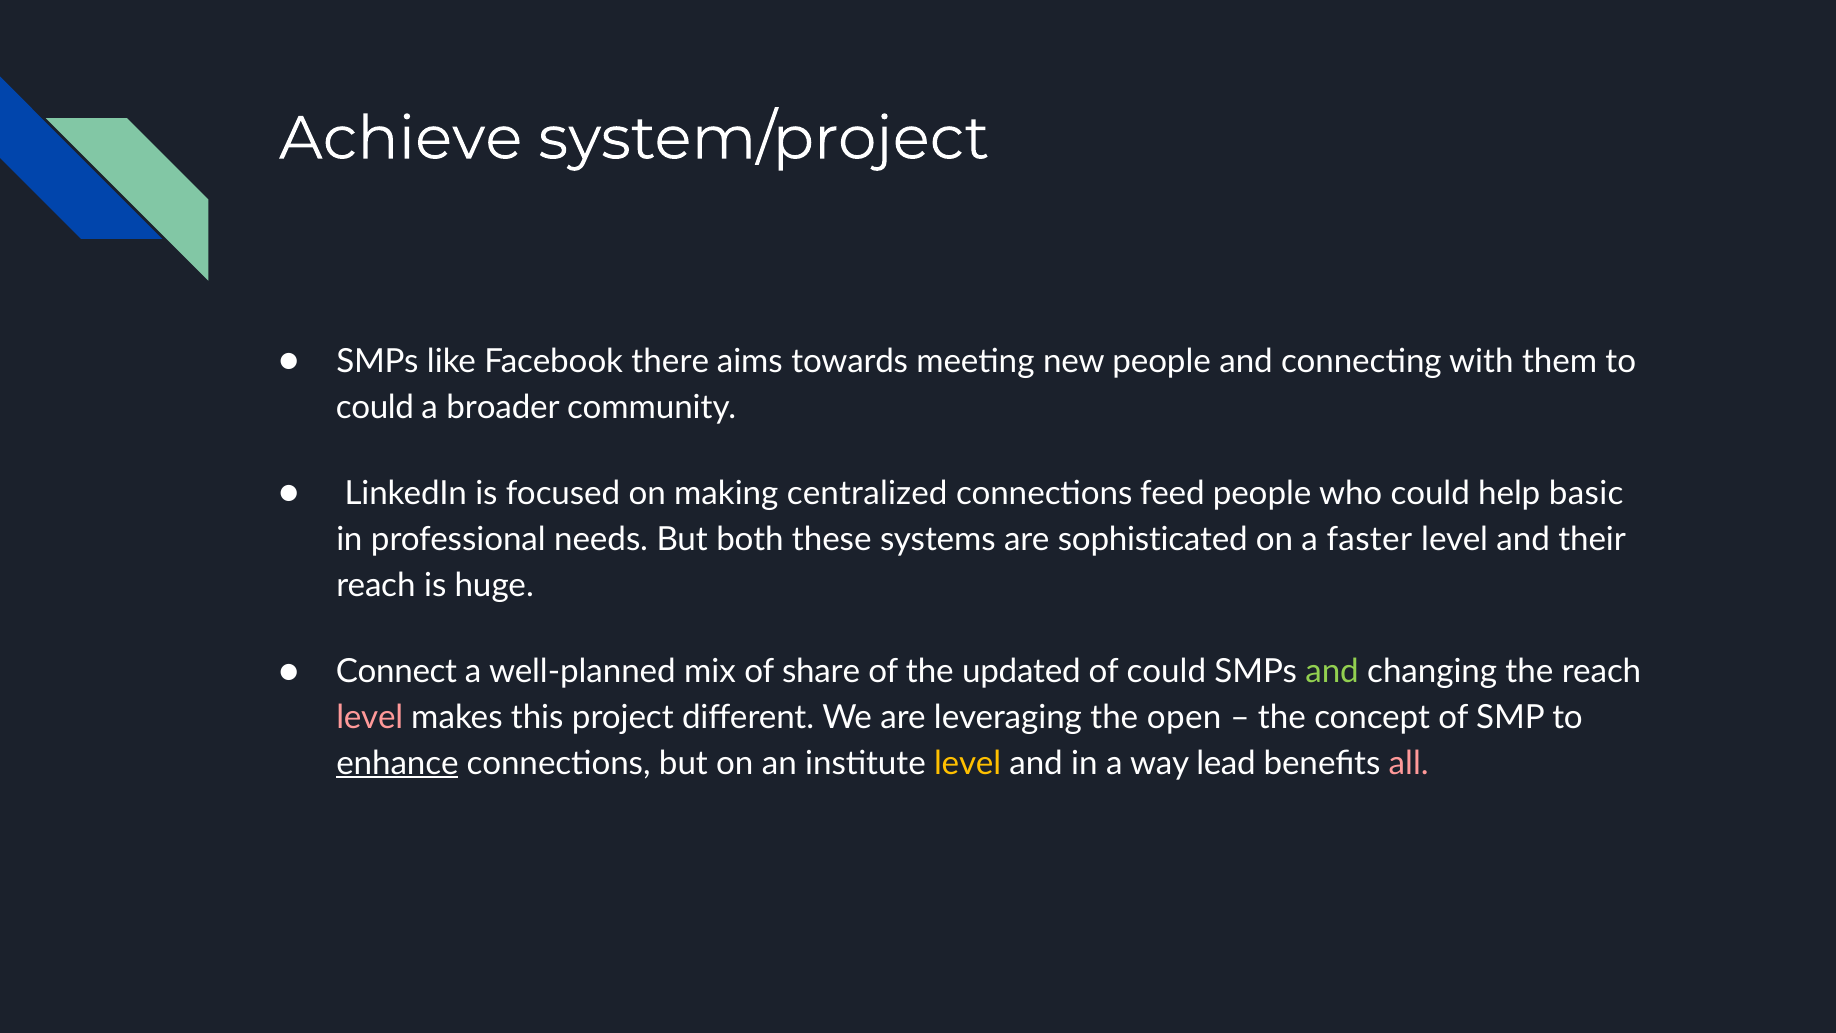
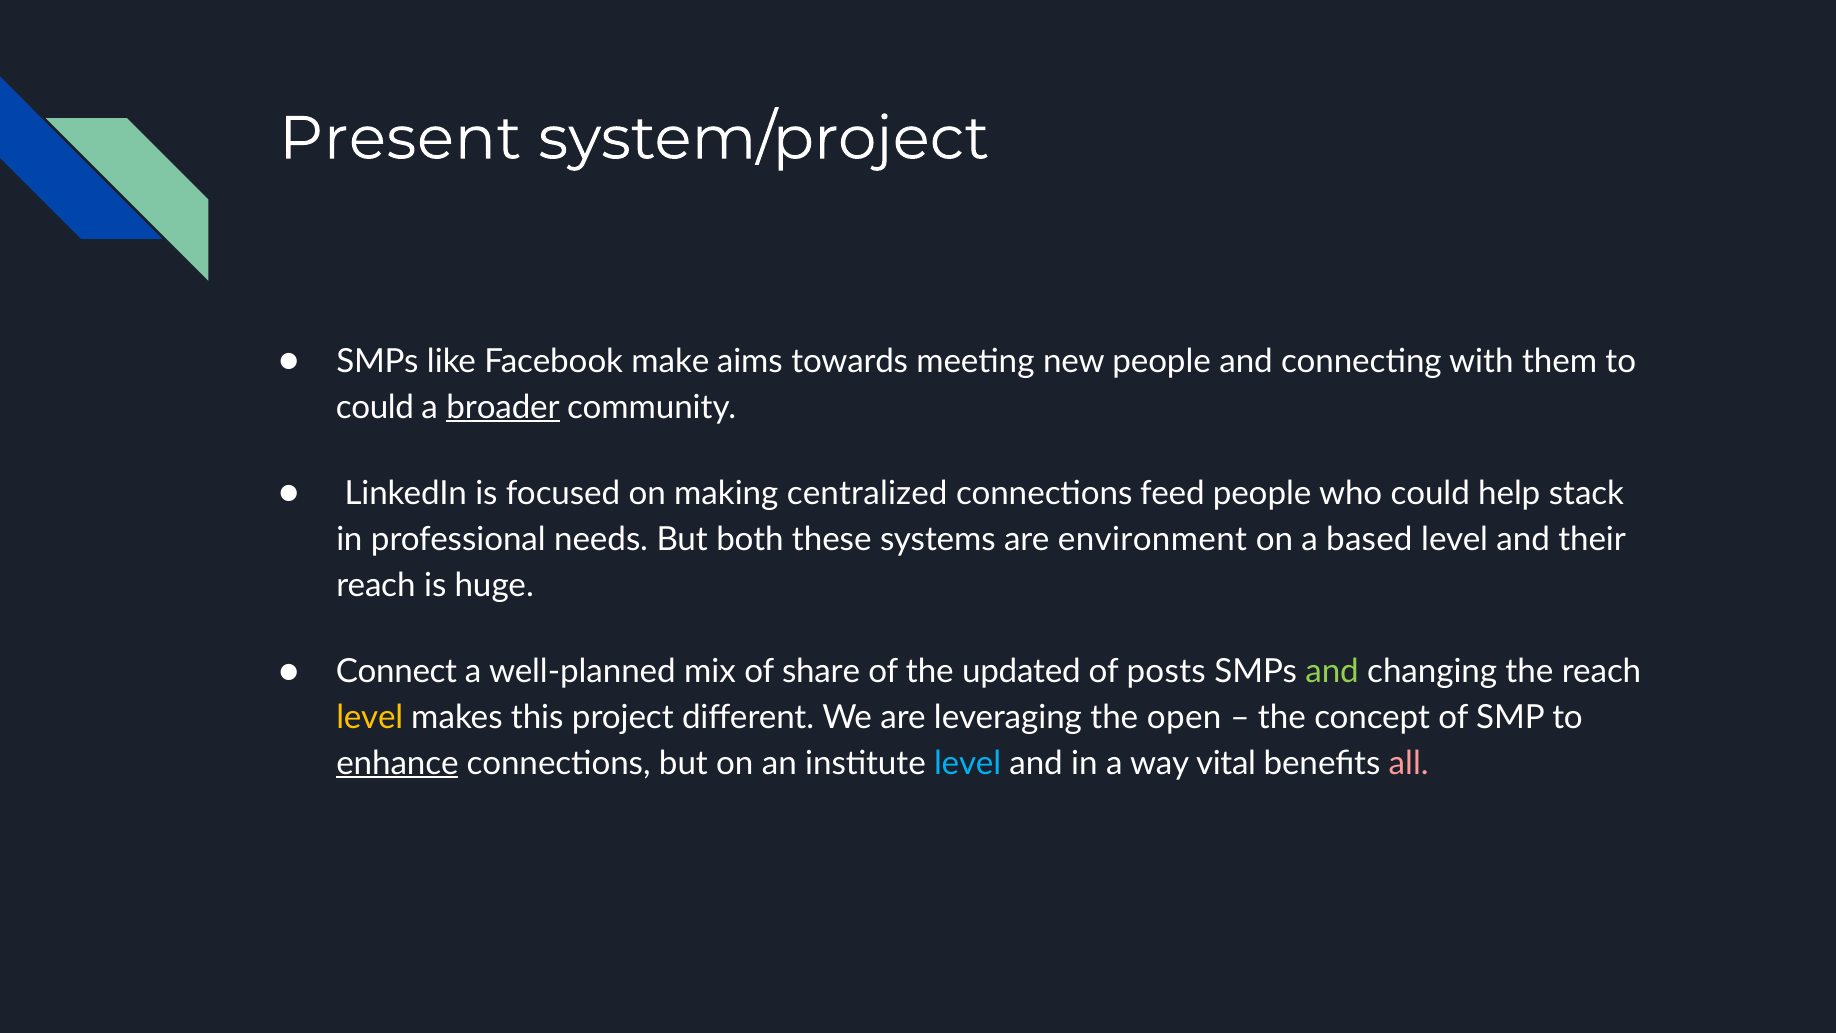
Achieve: Achieve -> Present
there: there -> make
broader underline: none -> present
basic: basic -> stack
sophisticated: sophisticated -> environment
faster: faster -> based
of could: could -> posts
level at (370, 717) colour: pink -> yellow
level at (968, 763) colour: yellow -> light blue
lead: lead -> vital
